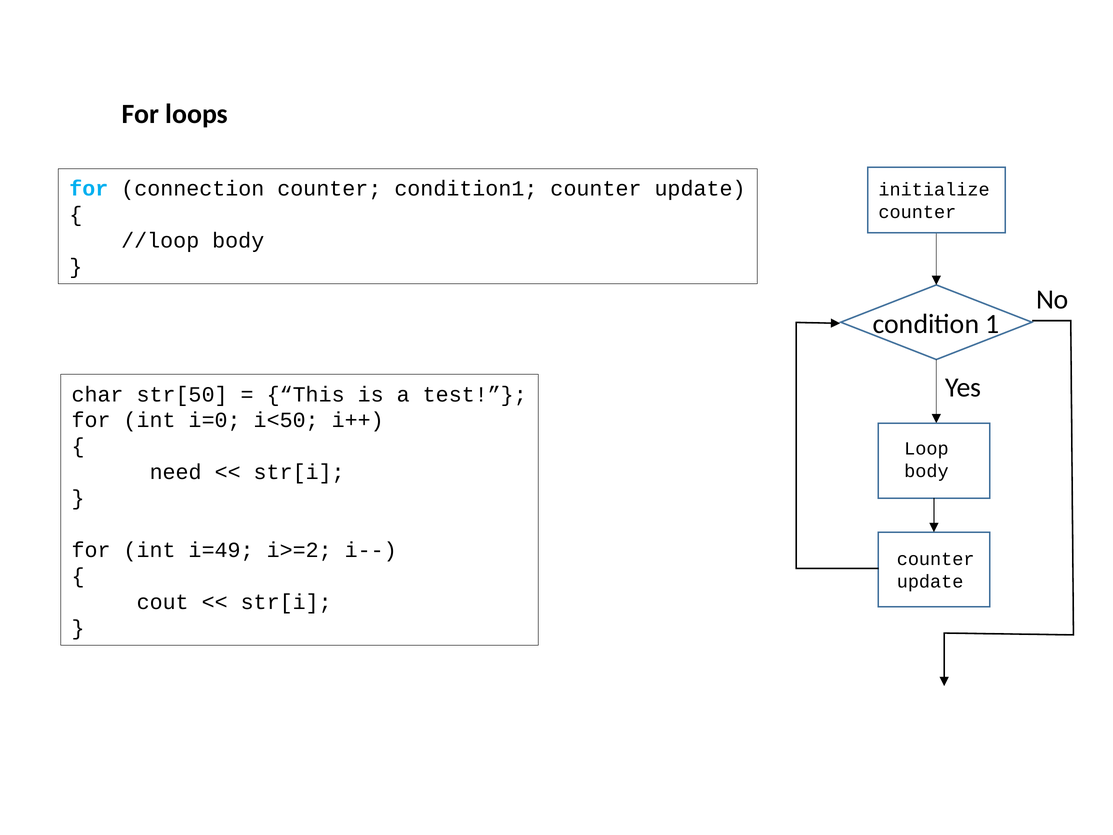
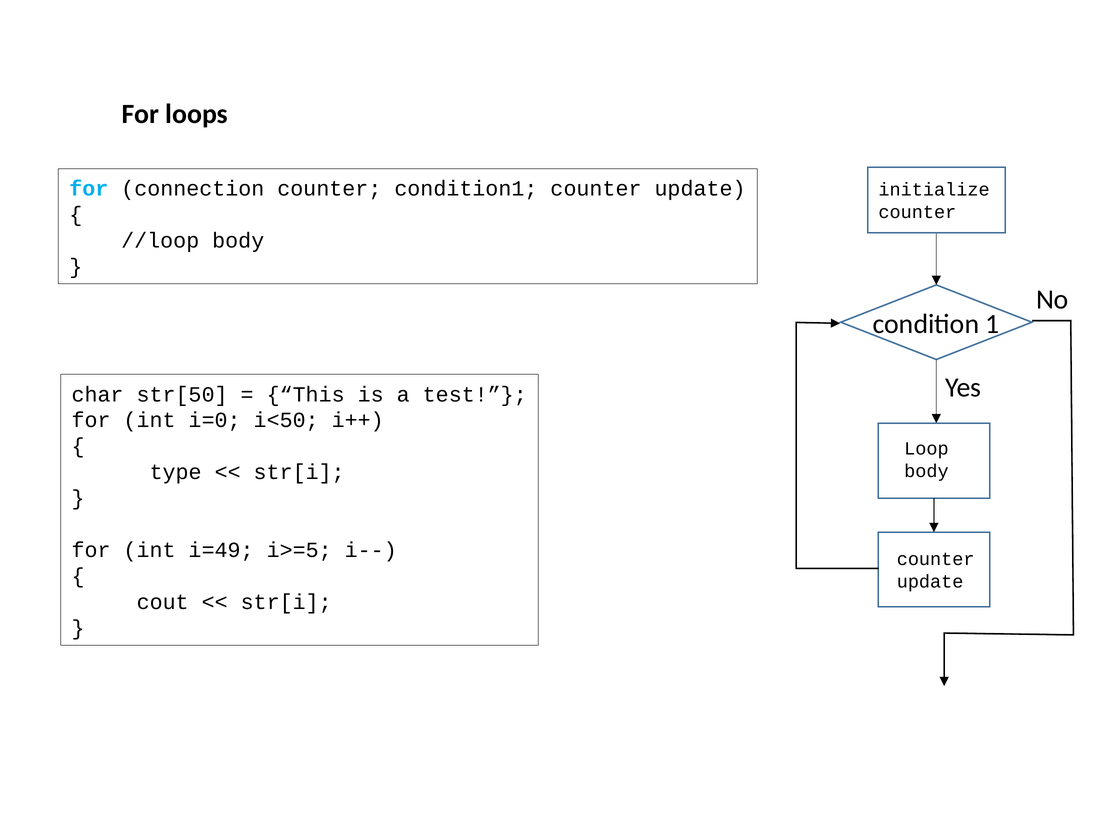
need: need -> type
i>=2: i>=2 -> i>=5
